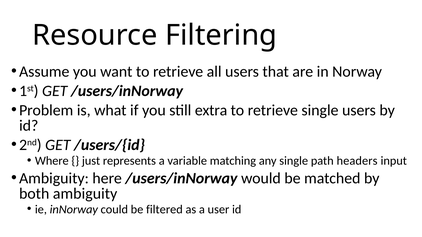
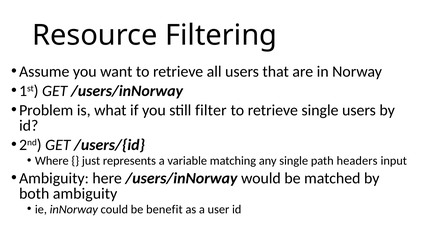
extra: extra -> filter
filtered: filtered -> benefit
